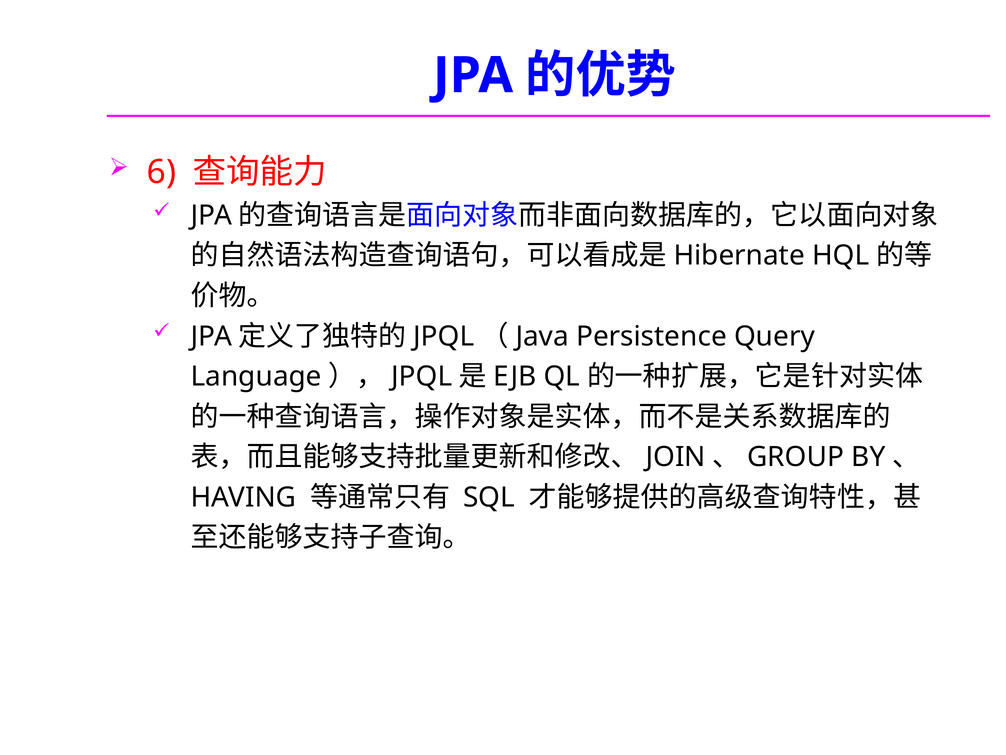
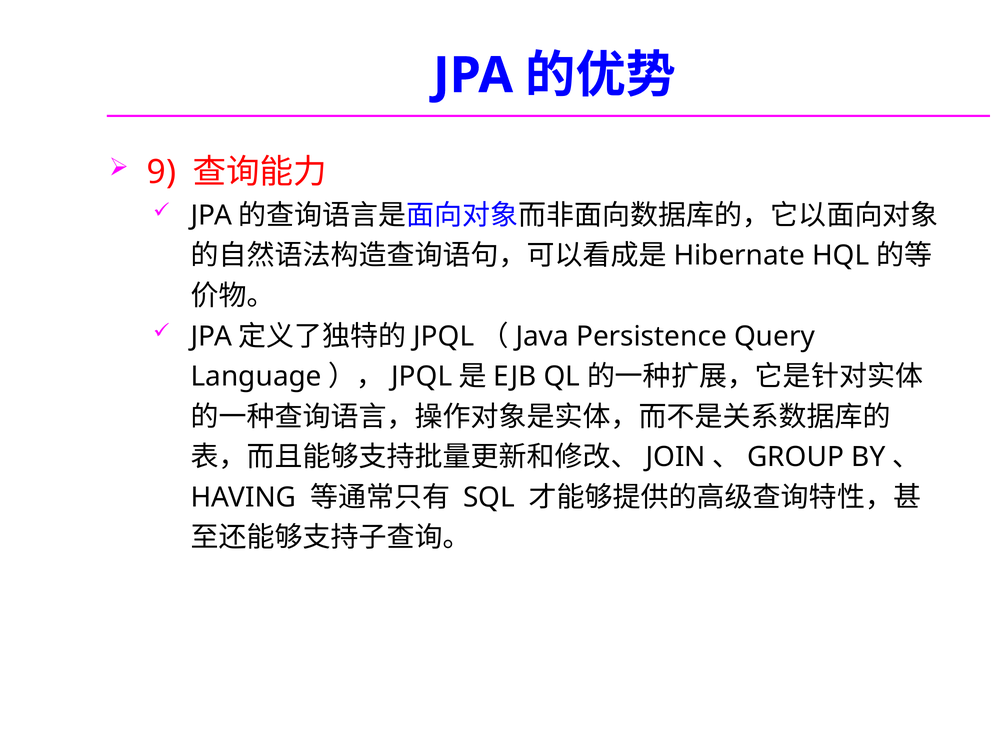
6: 6 -> 9
